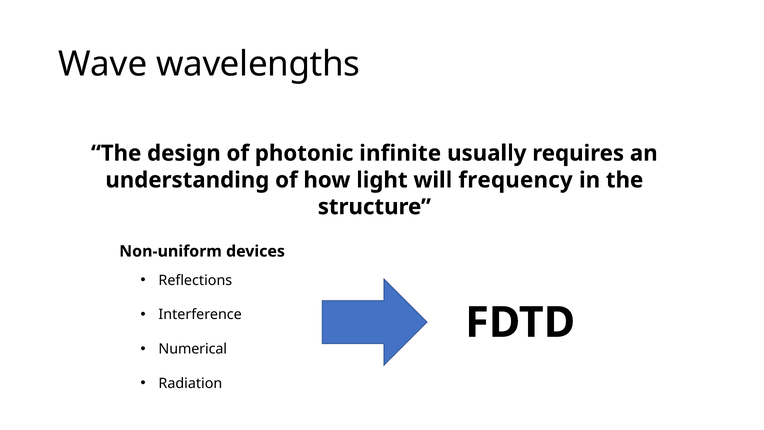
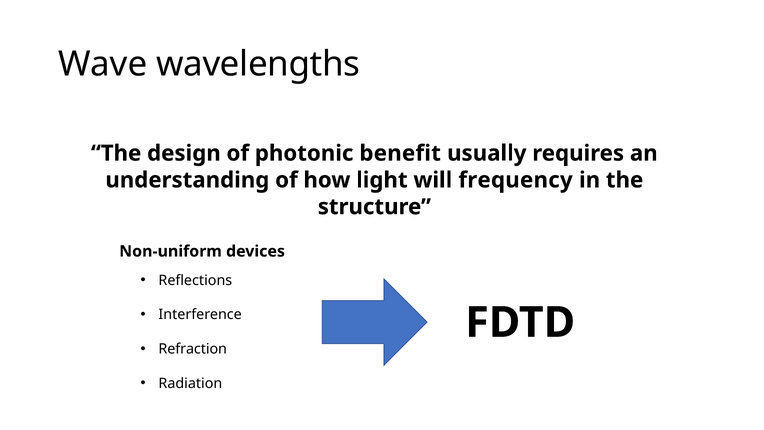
infinite: infinite -> benefit
Numerical: Numerical -> Refraction
